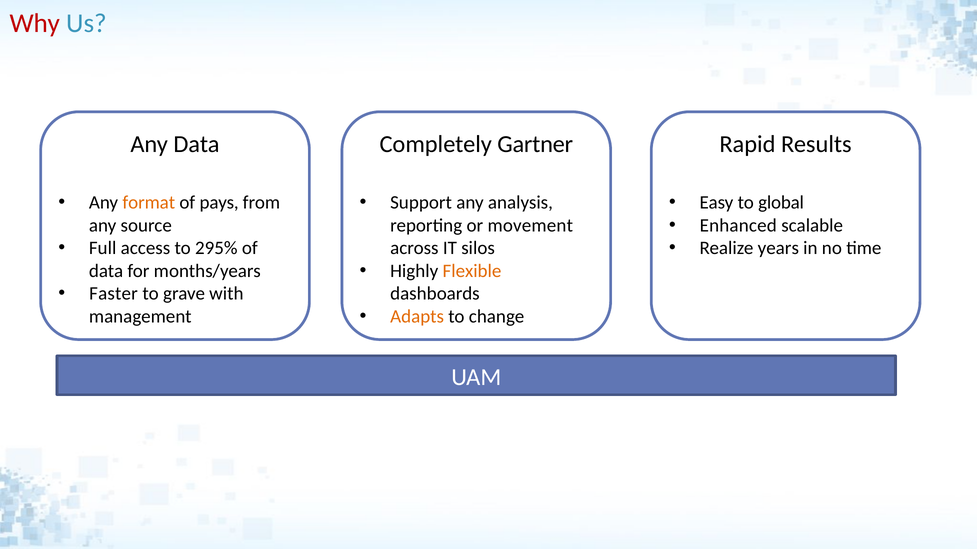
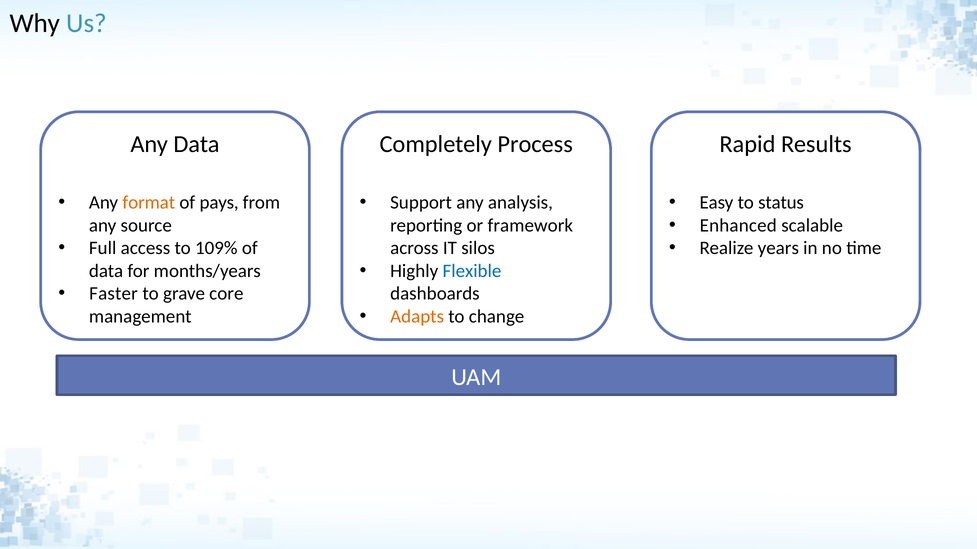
Why colour: red -> black
Gartner: Gartner -> Process
global: global -> status
movement: movement -> framework
295%: 295% -> 109%
Flexible colour: orange -> blue
with: with -> core
